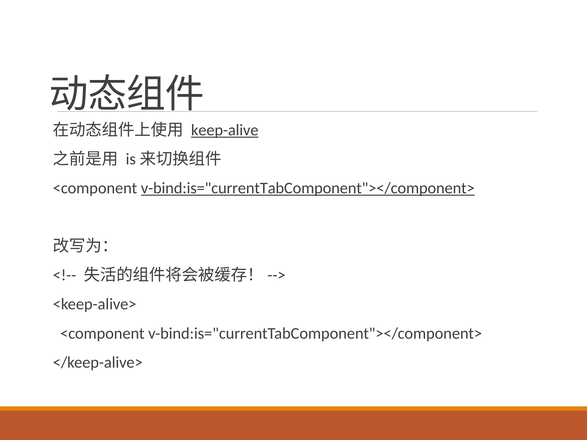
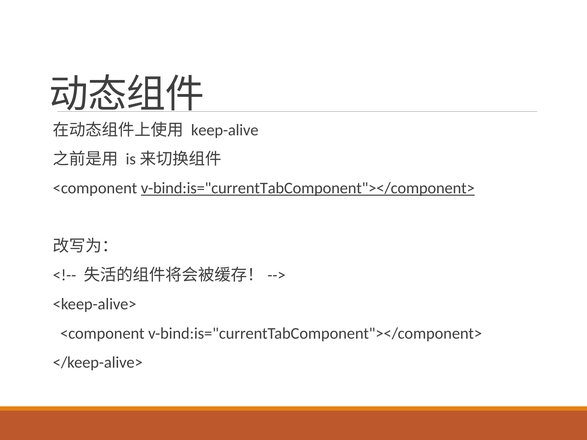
keep-alive underline: present -> none
